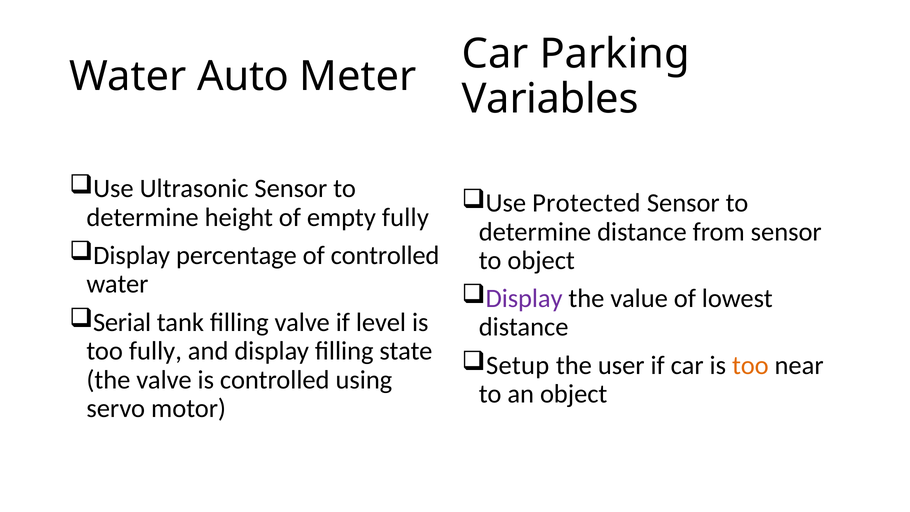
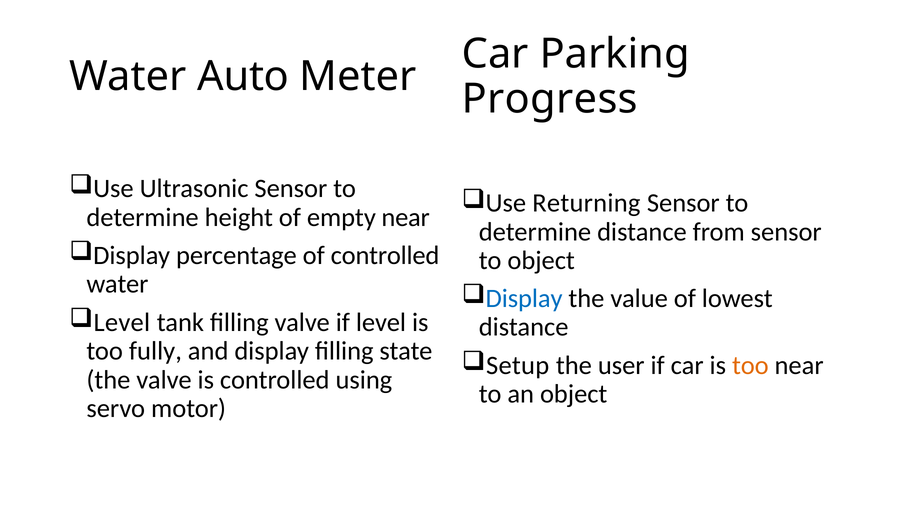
Variables: Variables -> Progress
Protected: Protected -> Returning
empty fully: fully -> near
Display at (524, 298) colour: purple -> blue
Serial at (122, 322): Serial -> Level
